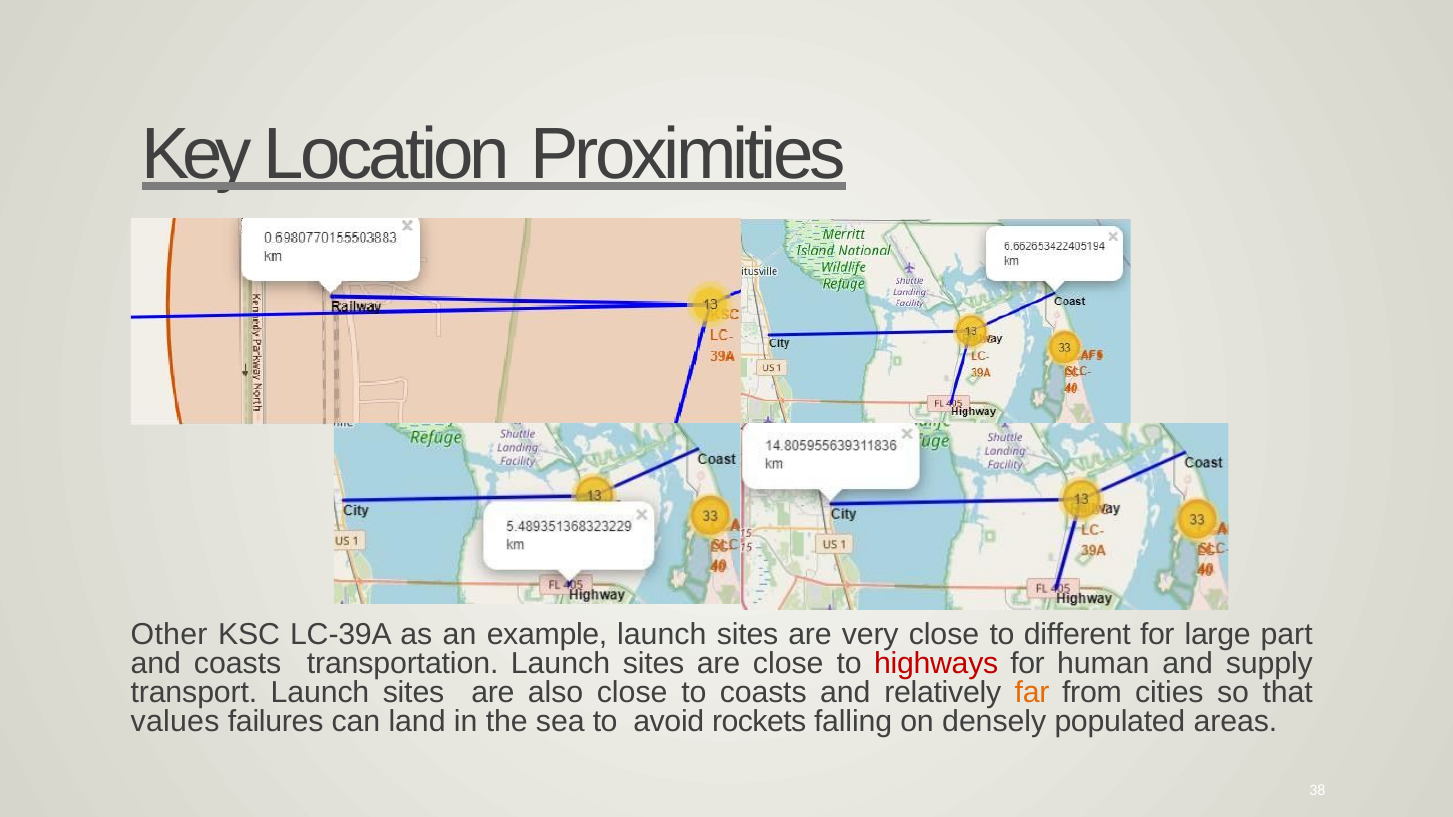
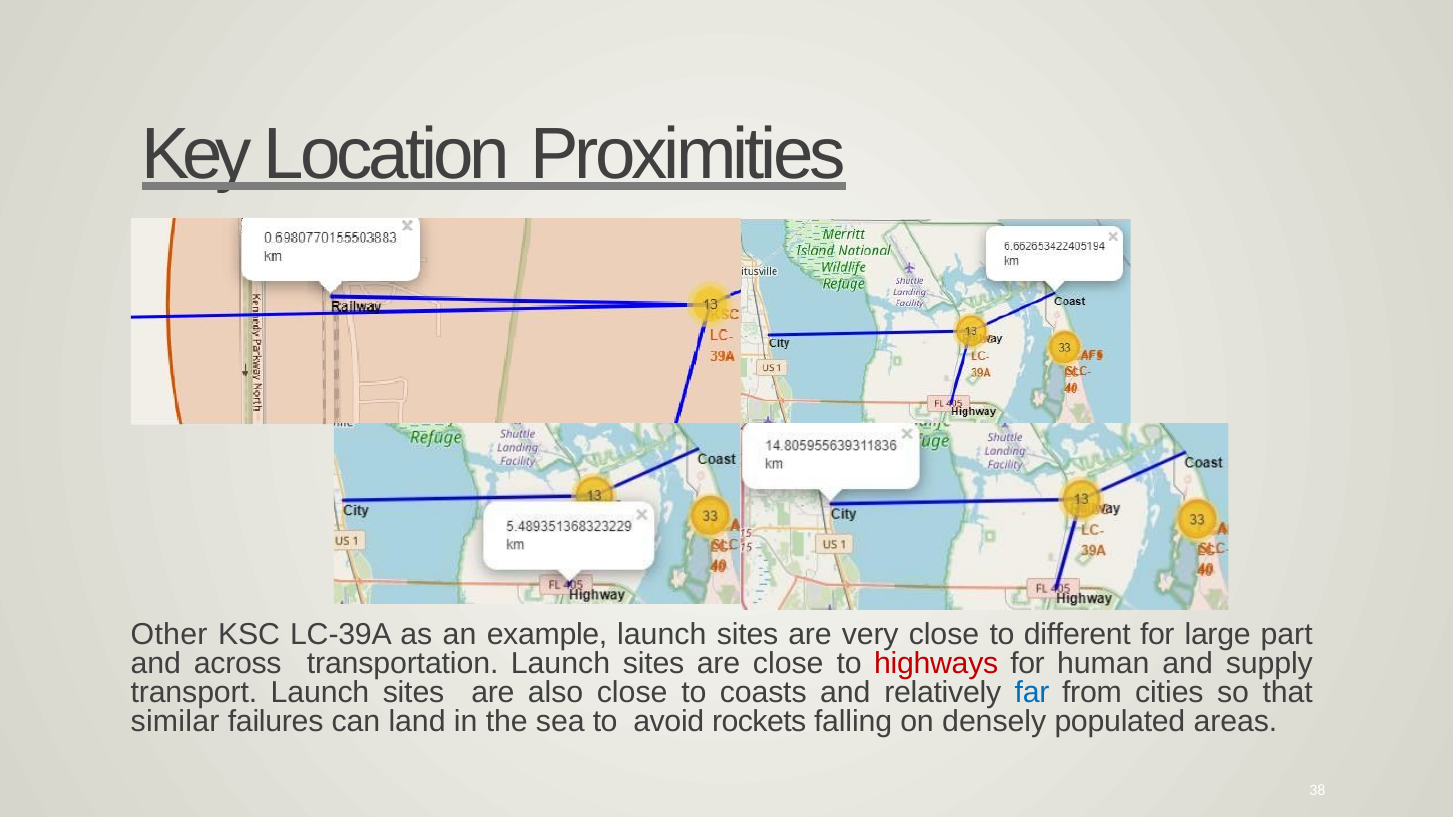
and coasts: coasts -> across
far colour: orange -> blue
values: values -> similar
